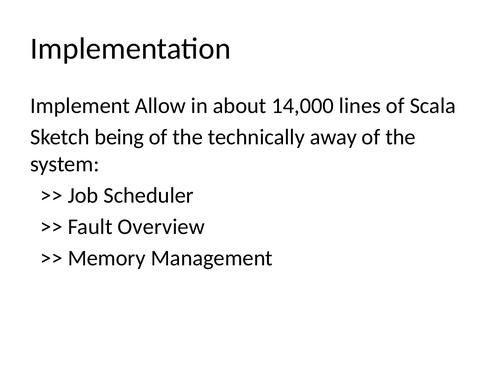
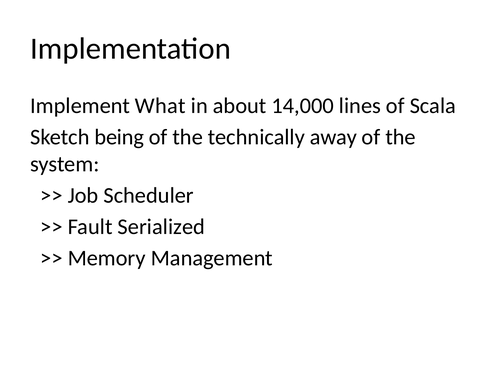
Allow: Allow -> What
Overview: Overview -> Serialized
